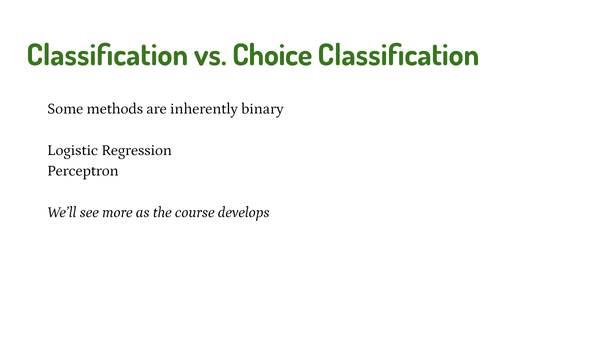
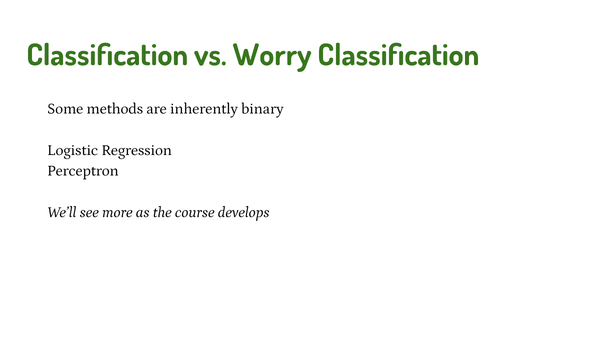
Choice: Choice -> Worry
